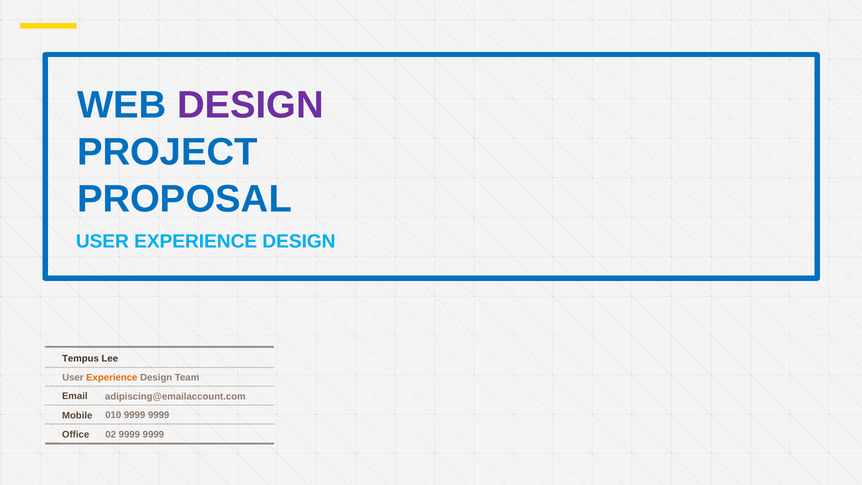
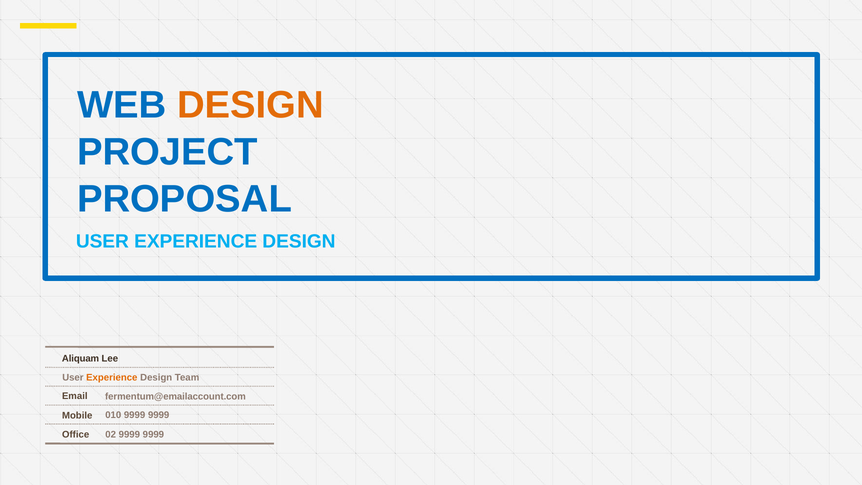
DESIGN at (250, 105) colour: purple -> orange
Tempus: Tempus -> Aliquam
adipiscing@emailaccount.com: adipiscing@emailaccount.com -> fermentum@emailaccount.com
